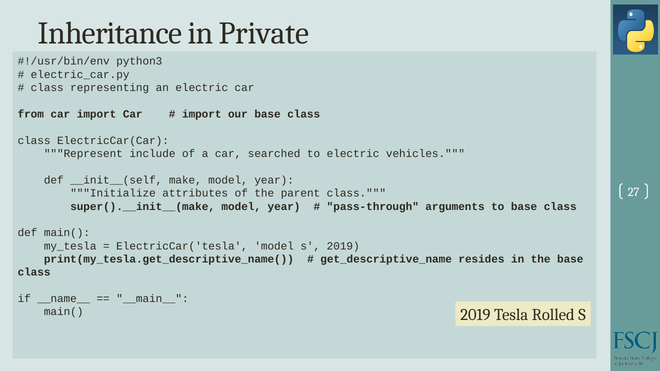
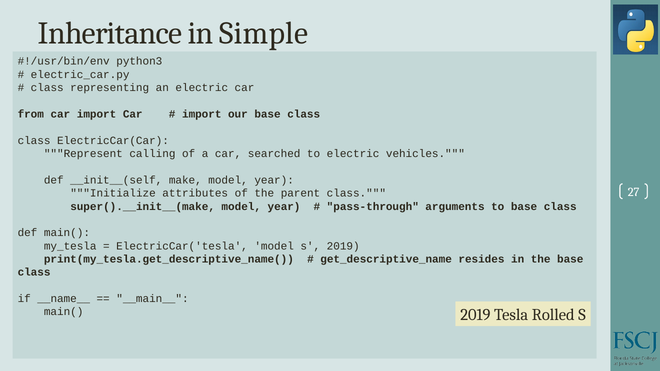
Private: Private -> Simple
include: include -> calling
